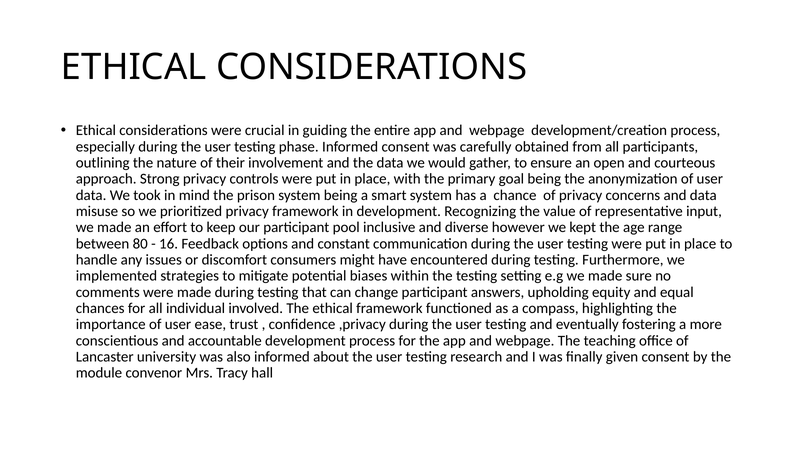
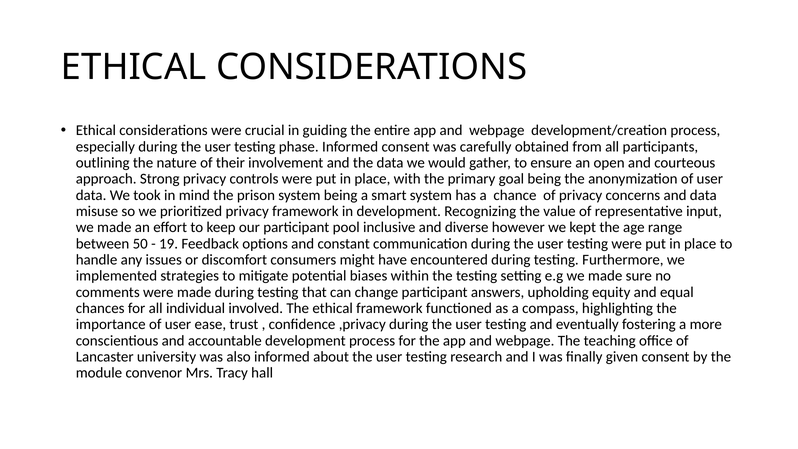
80: 80 -> 50
16: 16 -> 19
